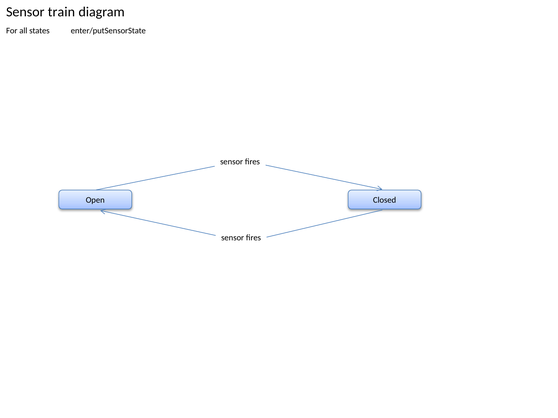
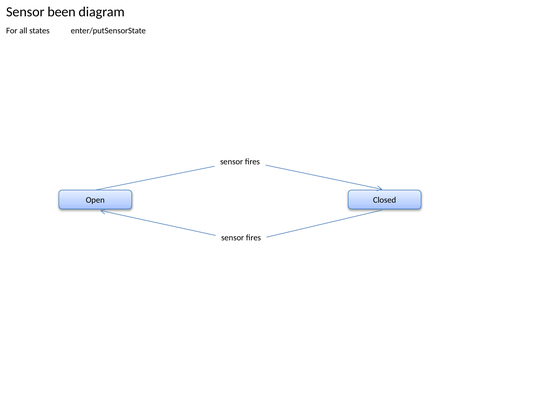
train: train -> been
